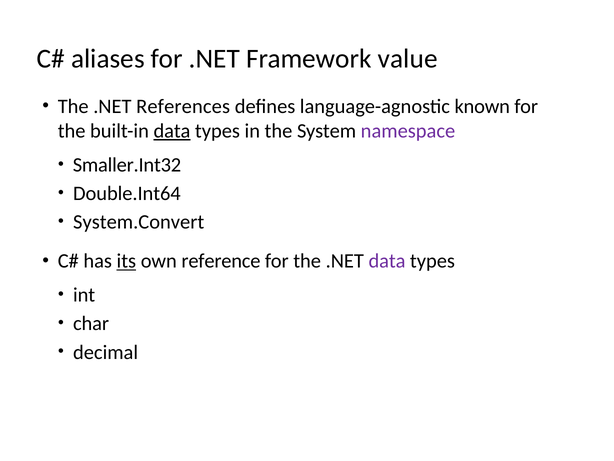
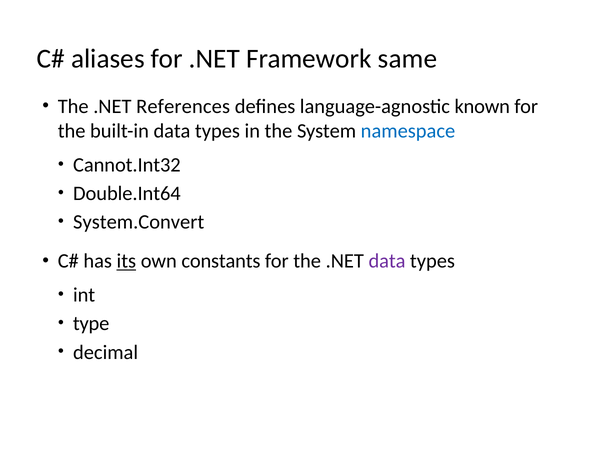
value: value -> same
data at (172, 131) underline: present -> none
namespace colour: purple -> blue
Smaller.Int32: Smaller.Int32 -> Cannot.Int32
reference: reference -> constants
char: char -> type
